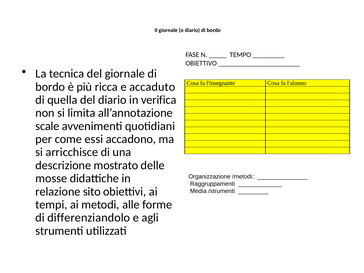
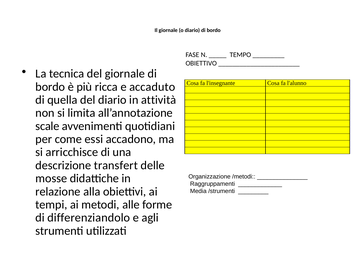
verifica: verifica -> attività
mostrato: mostrato -> transfert
sito: sito -> alla
